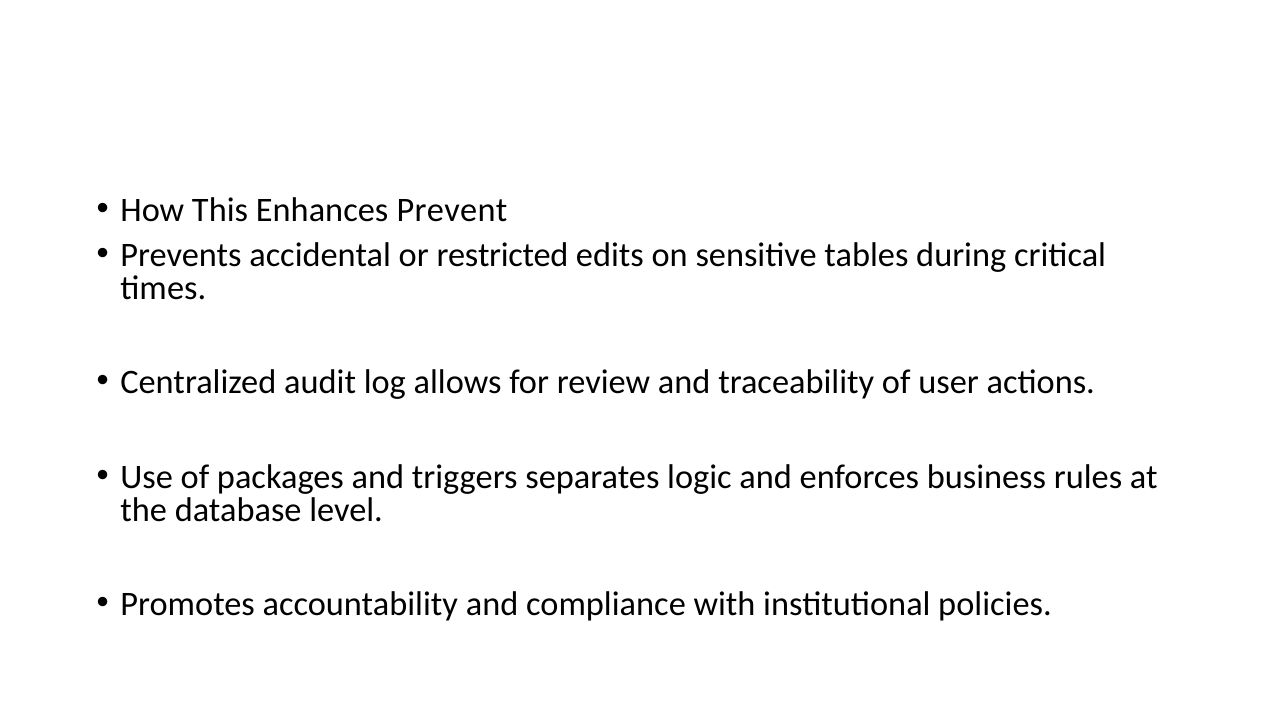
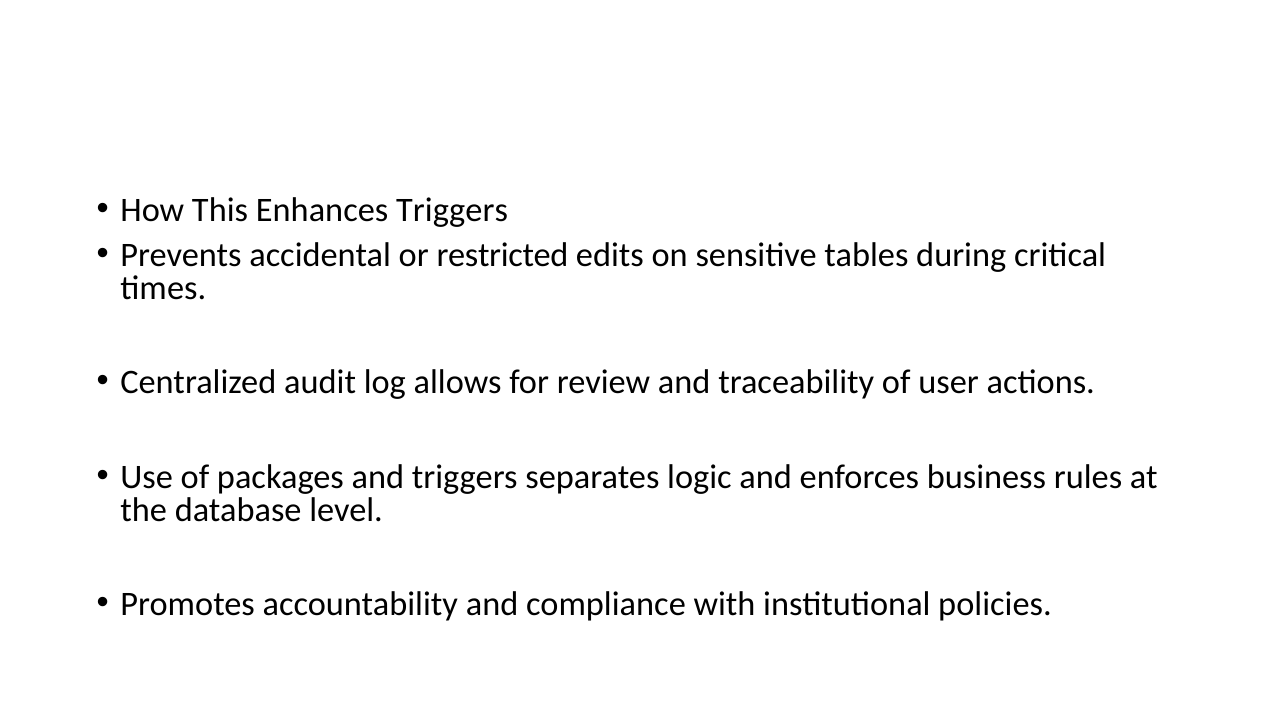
Enhances Prevent: Prevent -> Triggers
